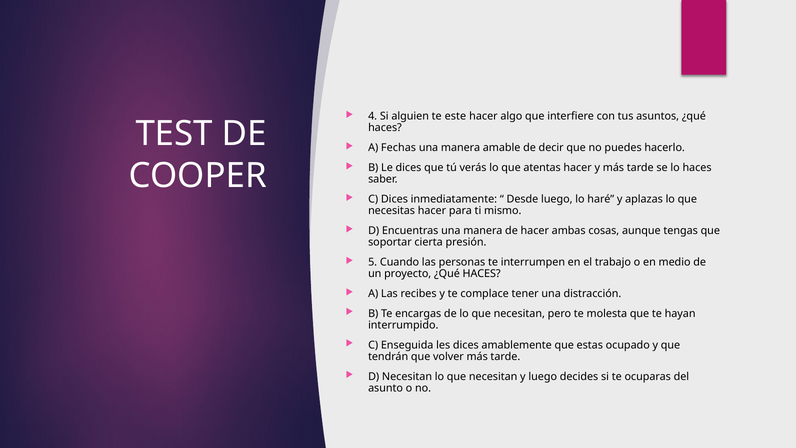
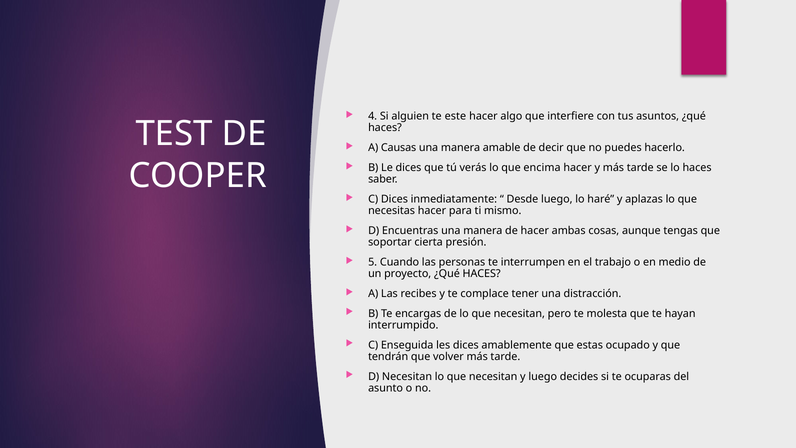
Fechas: Fechas -> Causas
atentas: atentas -> encima
